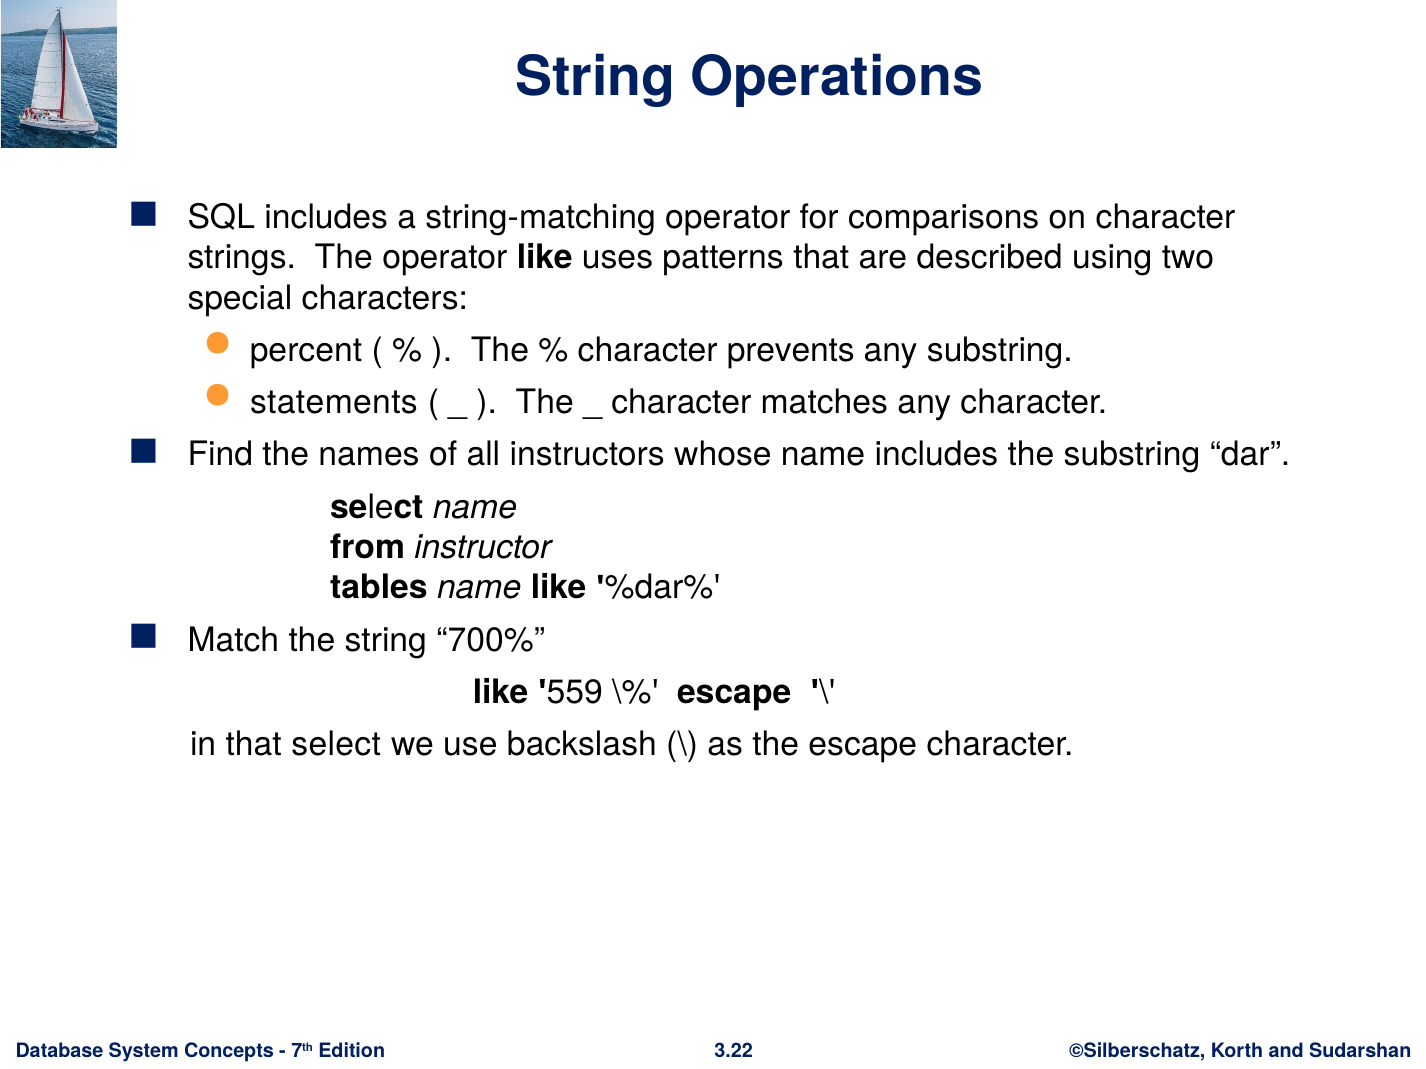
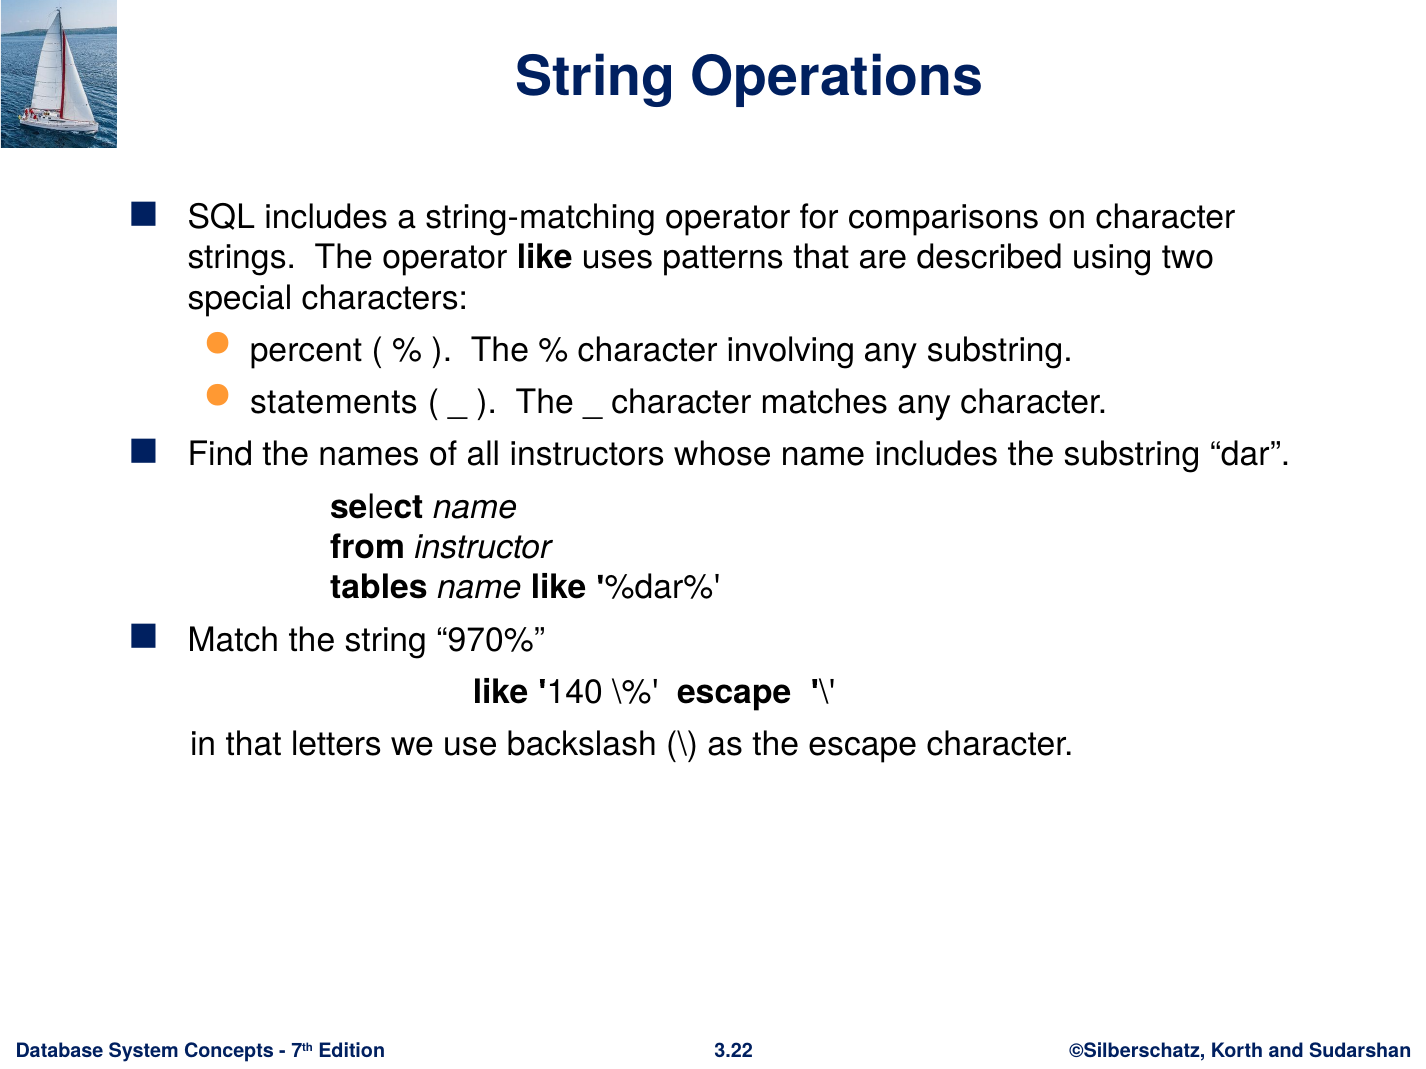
prevents: prevents -> involving
700%: 700% -> 970%
559: 559 -> 140
that select: select -> letters
